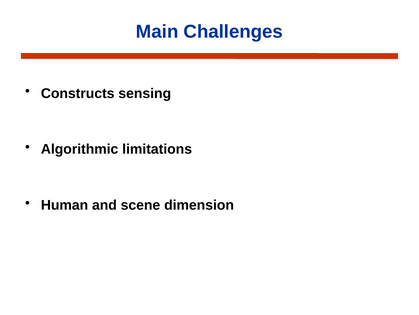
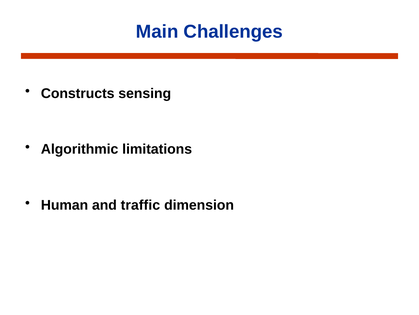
scene: scene -> traffic
